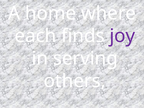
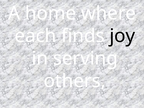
joy colour: purple -> black
